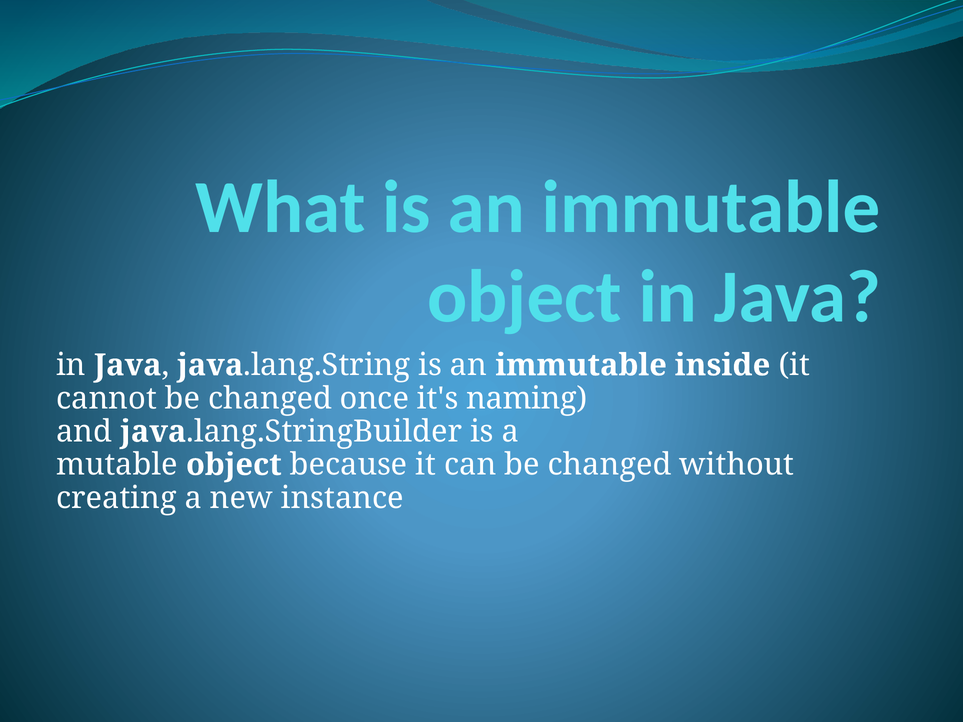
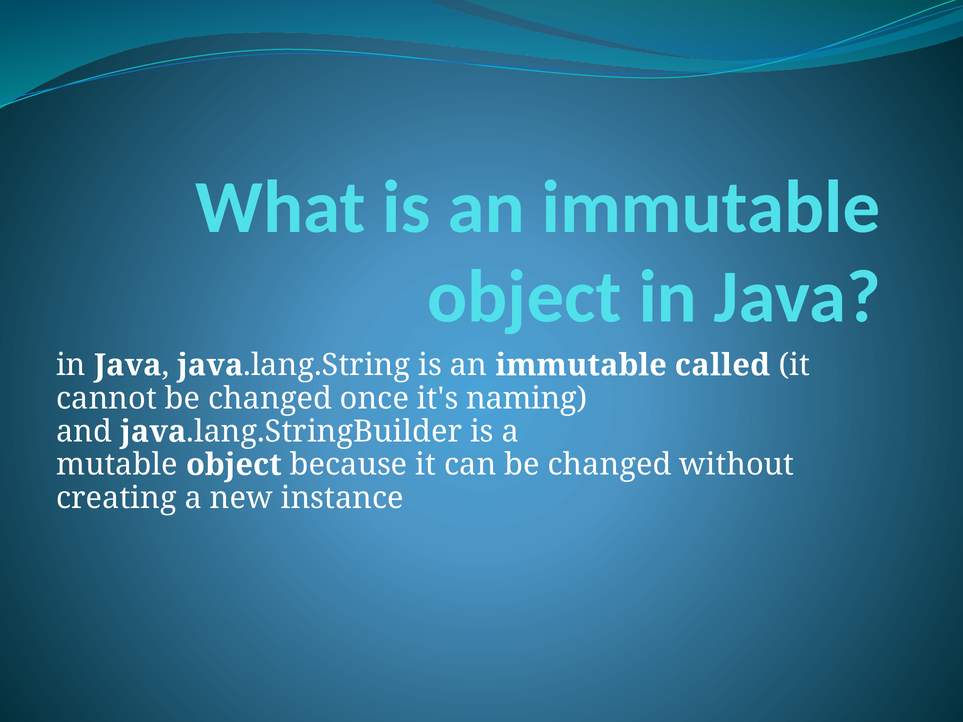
inside: inside -> called
